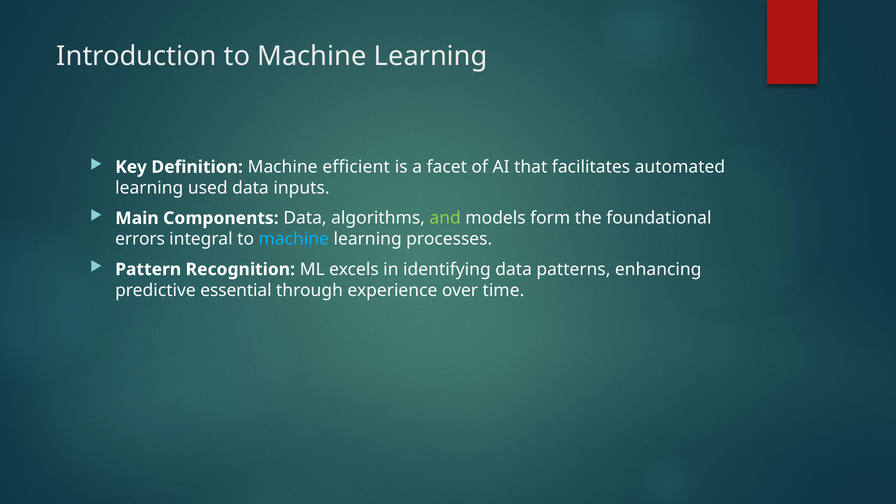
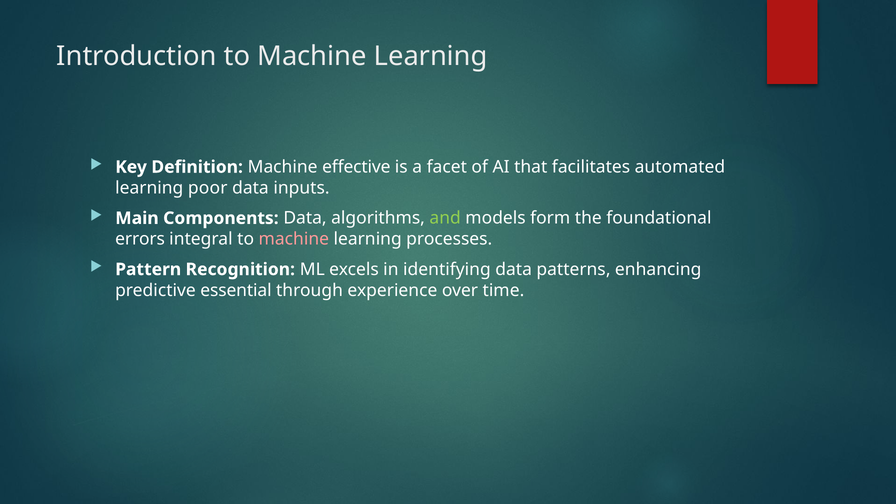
efficient: efficient -> effective
used: used -> poor
machine at (294, 239) colour: light blue -> pink
